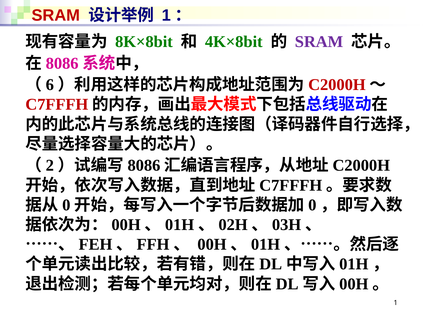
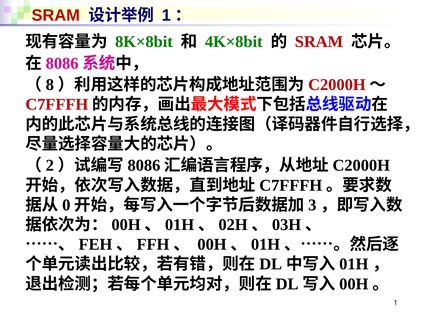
SRAM at (319, 42) colour: purple -> red
6: 6 -> 8
0 at (312, 205): 0 -> 3
